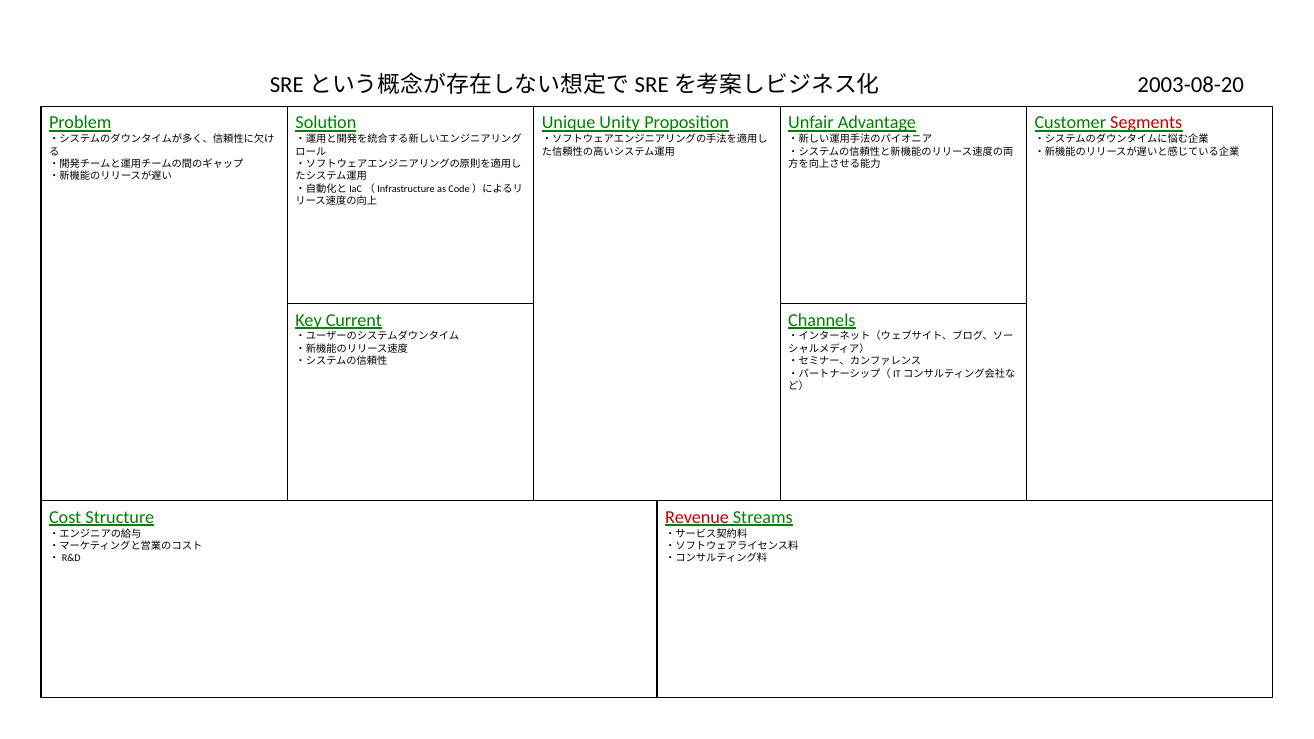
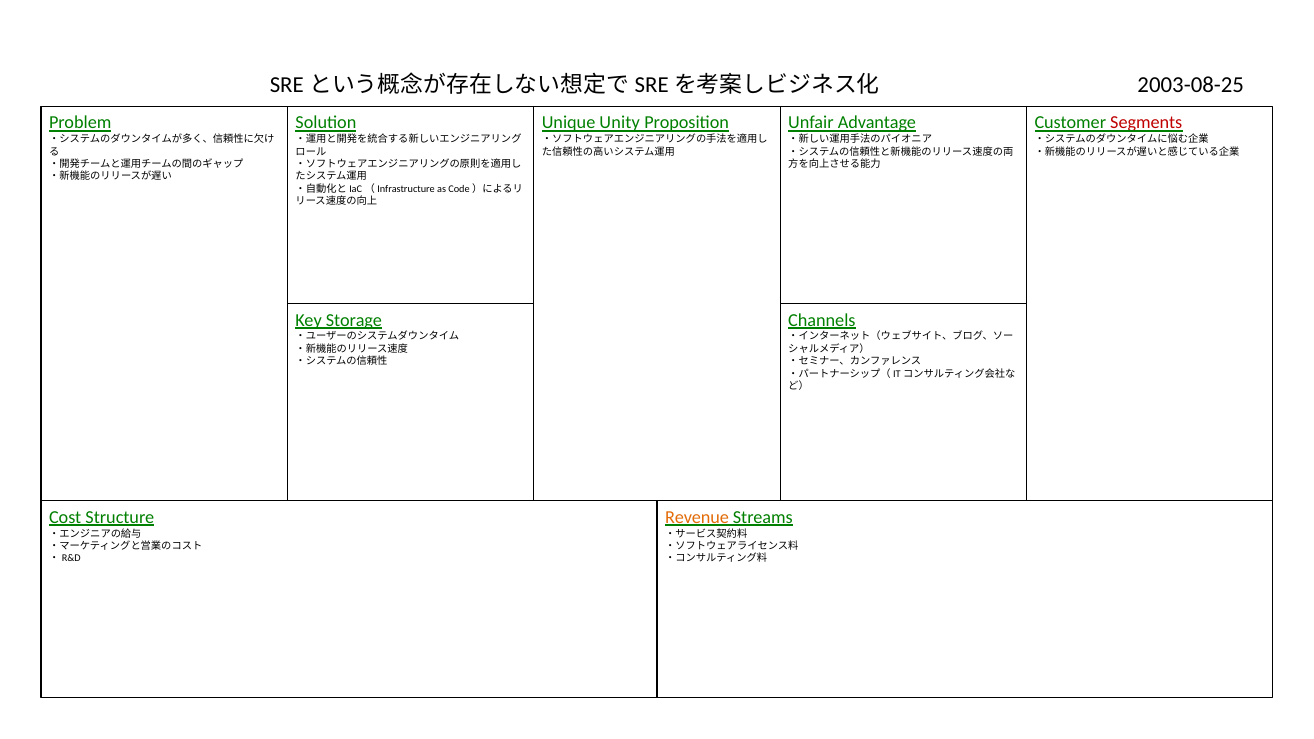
2003-08-20: 2003-08-20 -> 2003-08-25
Current: Current -> Storage
Revenue colour: red -> orange
